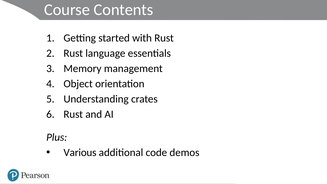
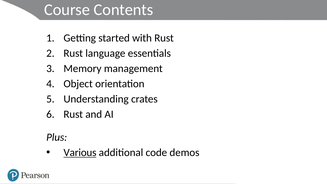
Various underline: none -> present
